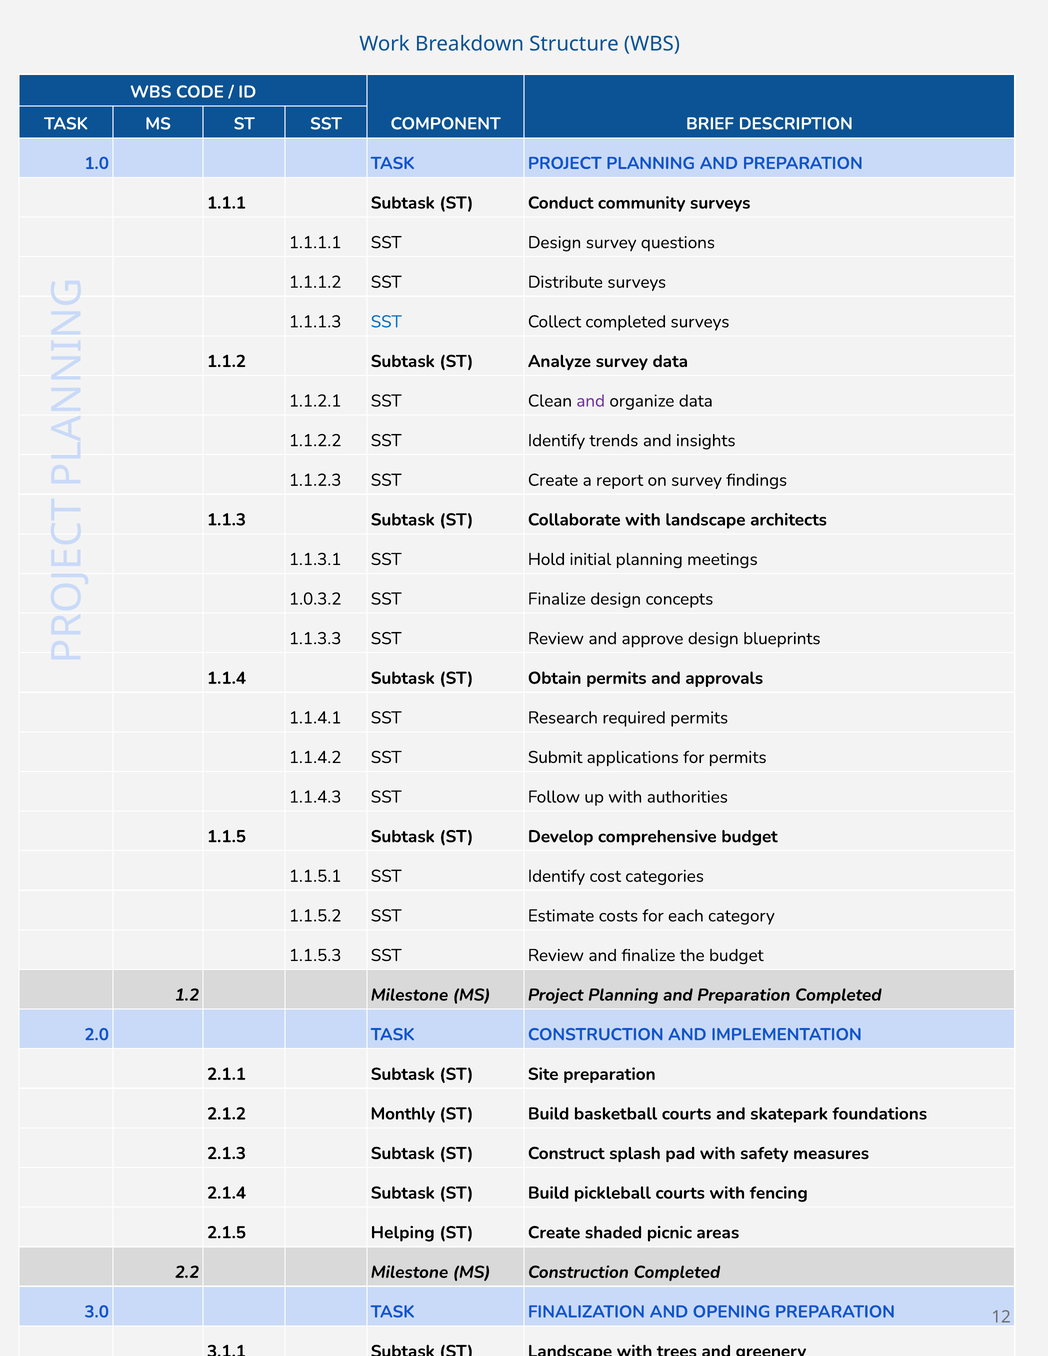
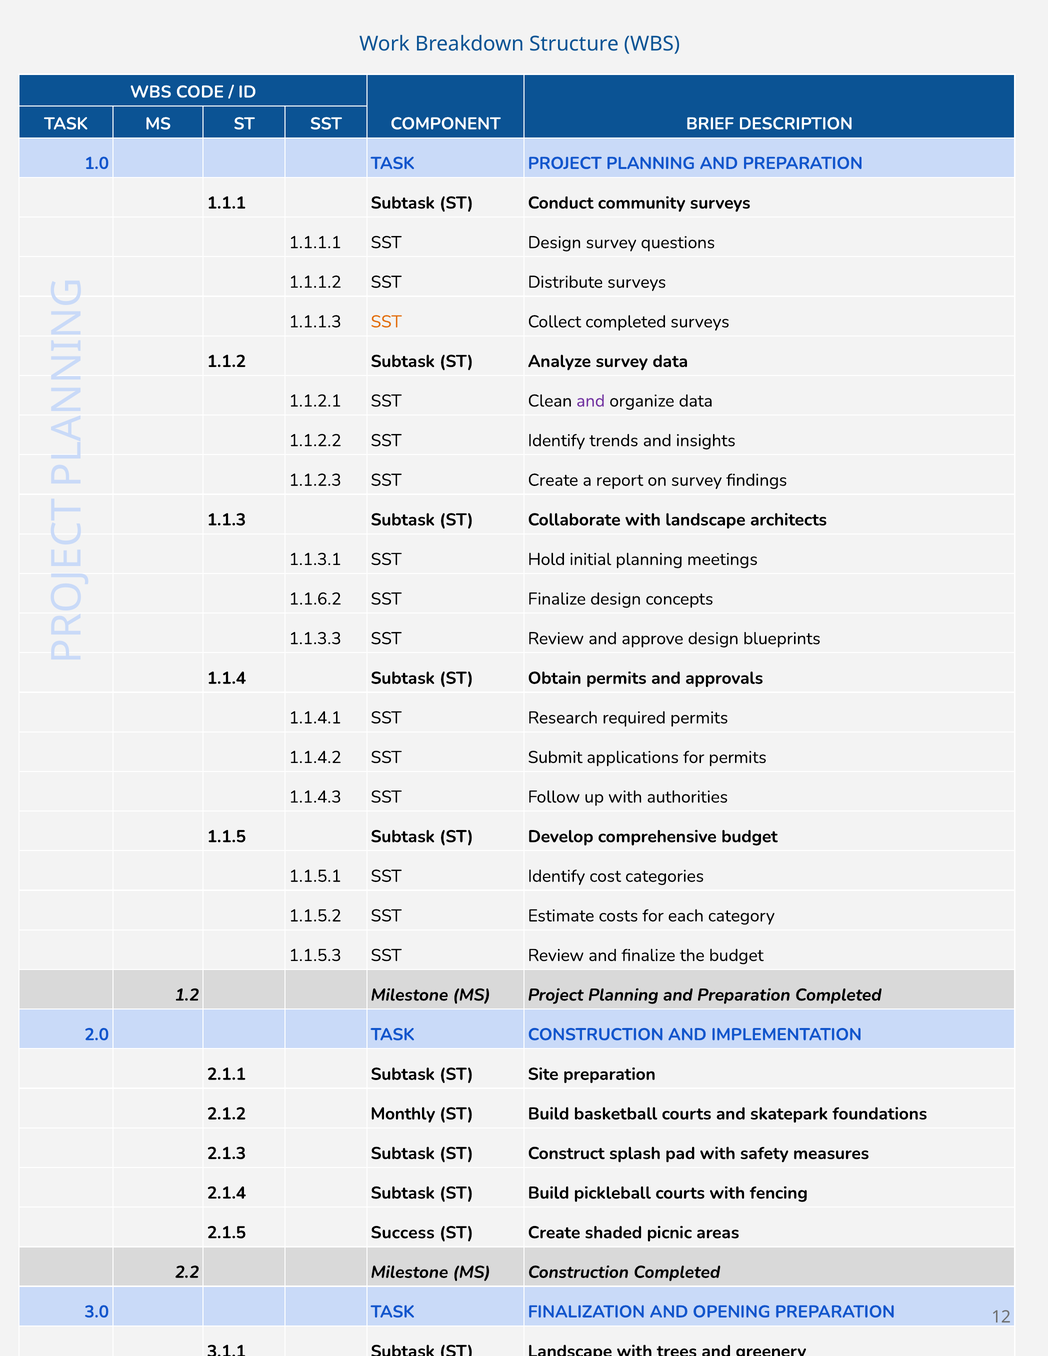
SST at (386, 322) colour: blue -> orange
1.0.3.2: 1.0.3.2 -> 1.1.6.2
Helping: Helping -> Success
